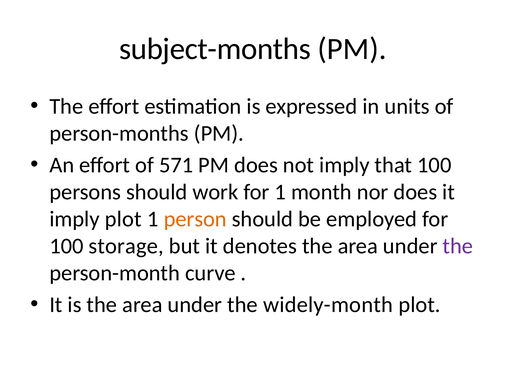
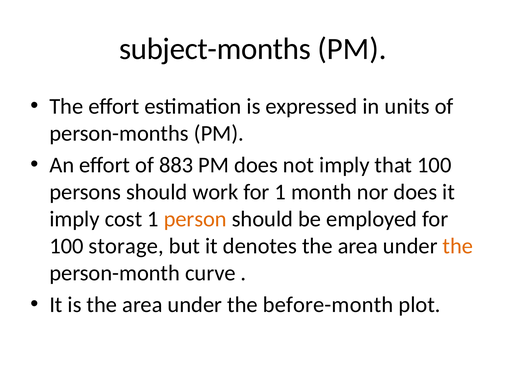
571: 571 -> 883
imply plot: plot -> cost
the at (458, 246) colour: purple -> orange
widely-month: widely-month -> before-month
